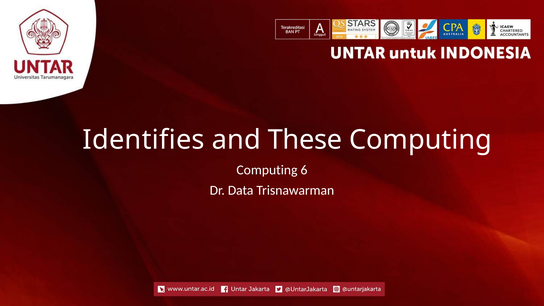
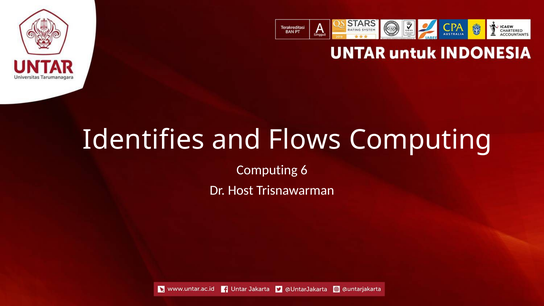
These: These -> Flows
Data: Data -> Host
